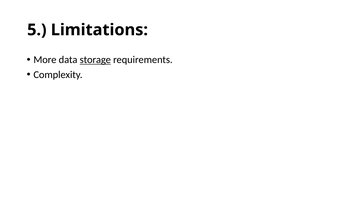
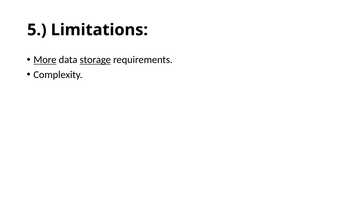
More underline: none -> present
